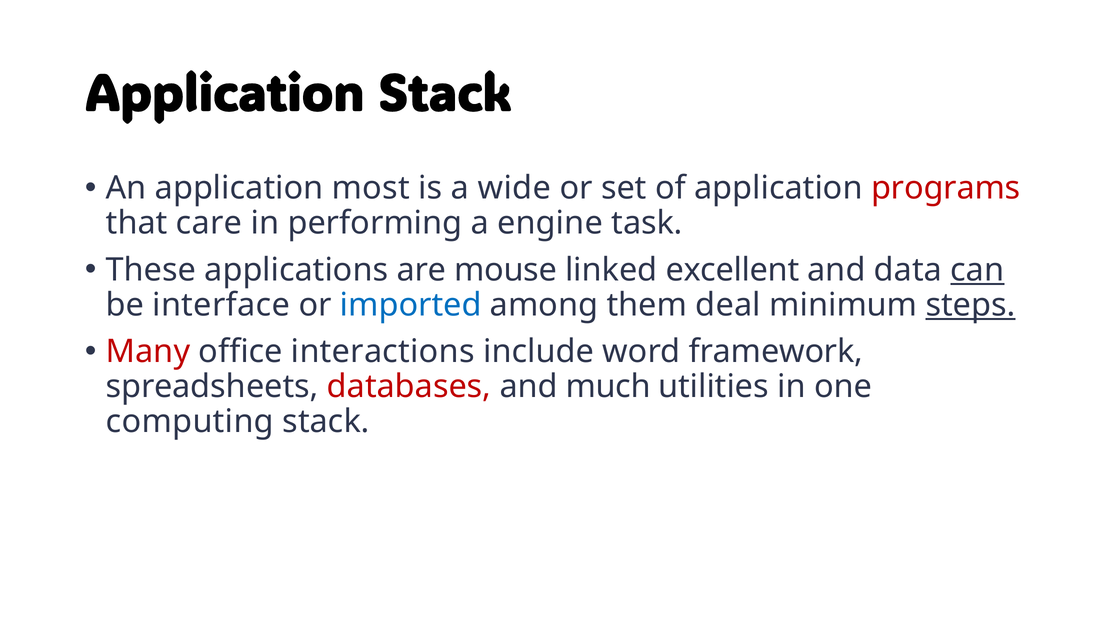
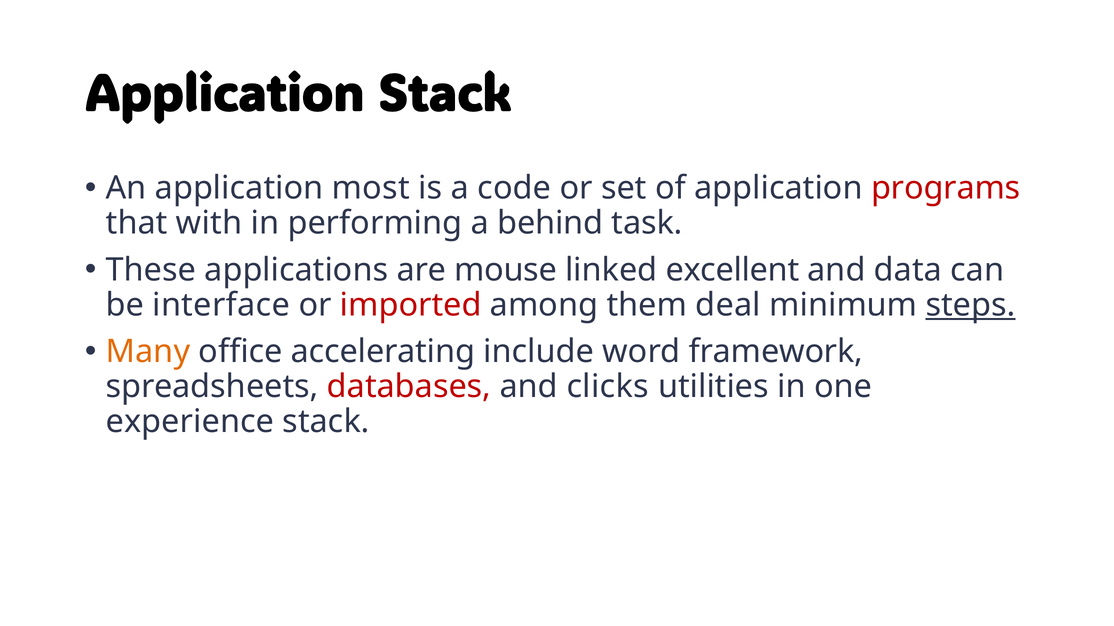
wide: wide -> code
care: care -> with
engine: engine -> behind
can underline: present -> none
imported colour: blue -> red
Many colour: red -> orange
interactions: interactions -> accelerating
much: much -> clicks
computing: computing -> experience
